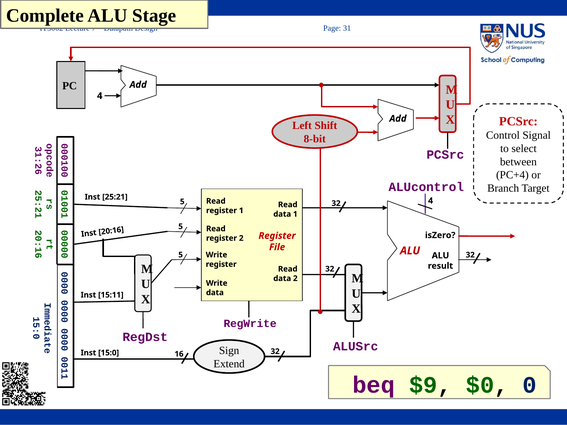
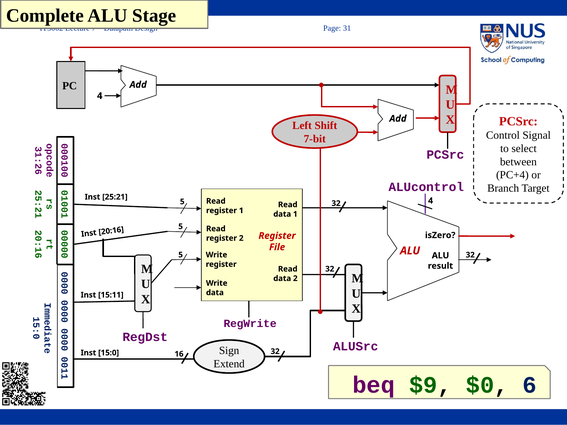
8-bit: 8-bit -> 7-bit
$0 0: 0 -> 6
